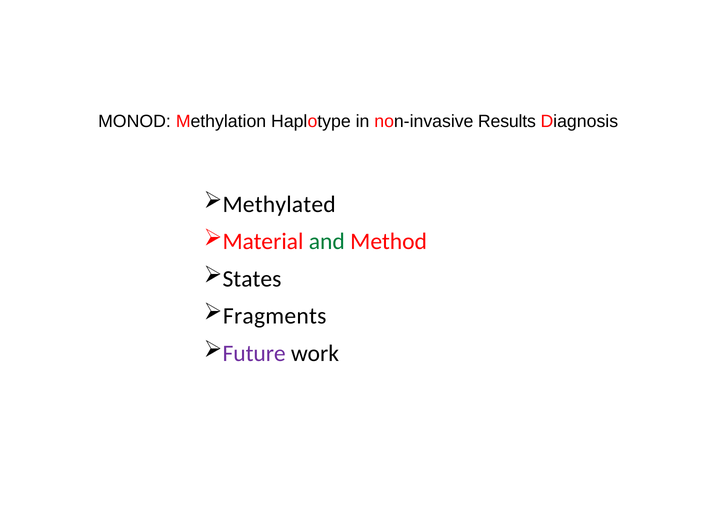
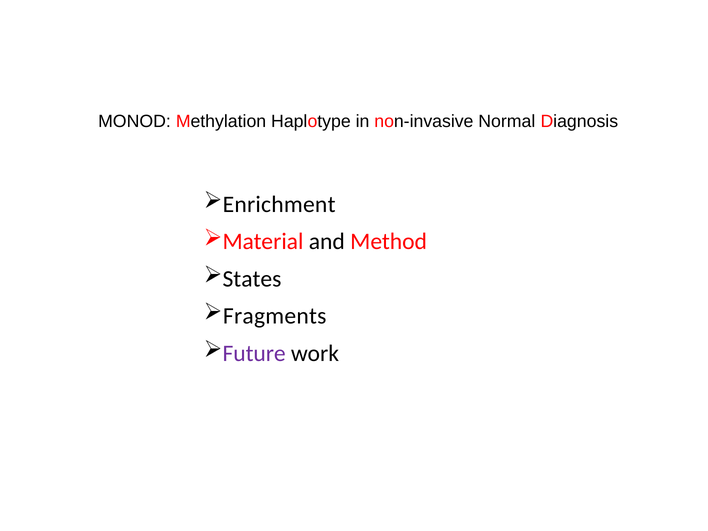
Results: Results -> Normal
Methylated: Methylated -> Enrichment
and colour: green -> black
